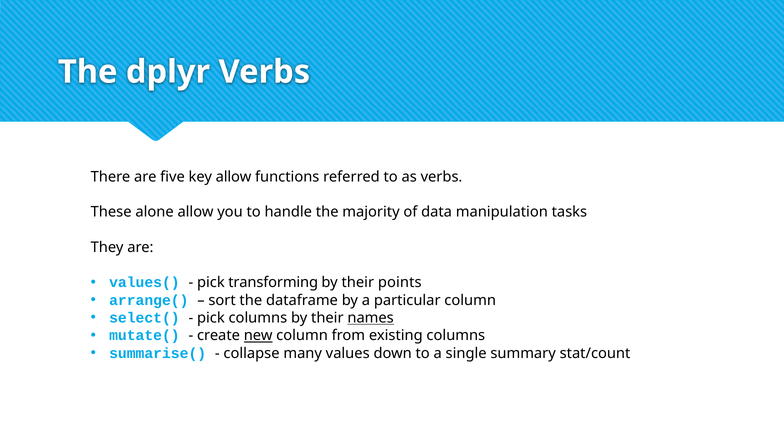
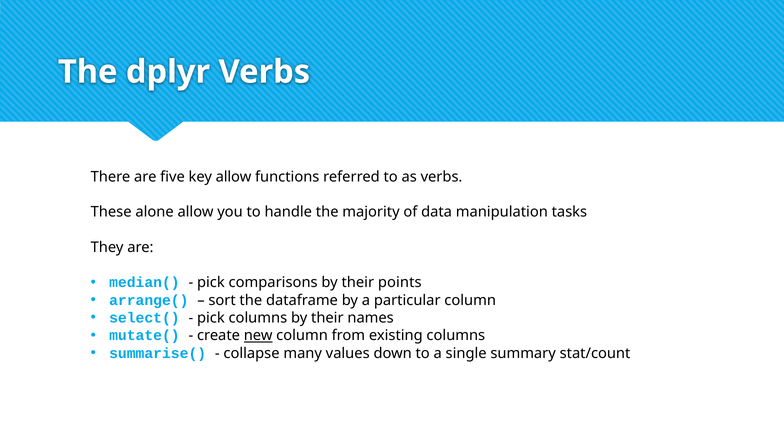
values(: values( -> median(
transforming: transforming -> comparisons
names underline: present -> none
